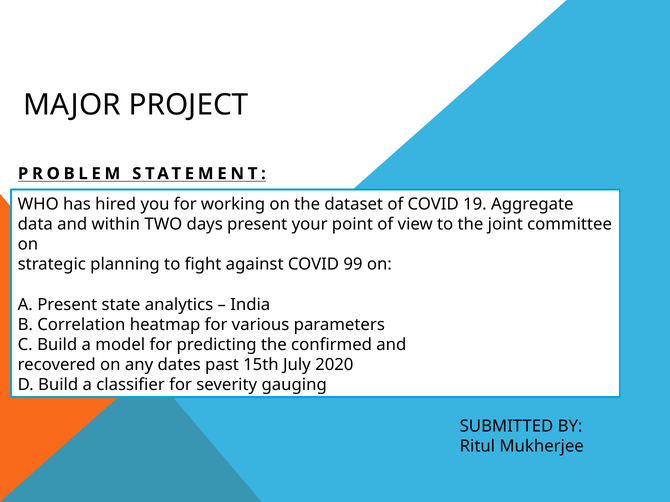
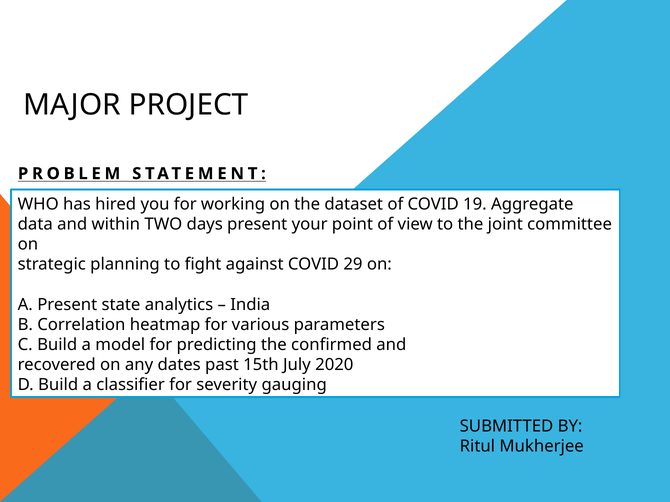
99: 99 -> 29
